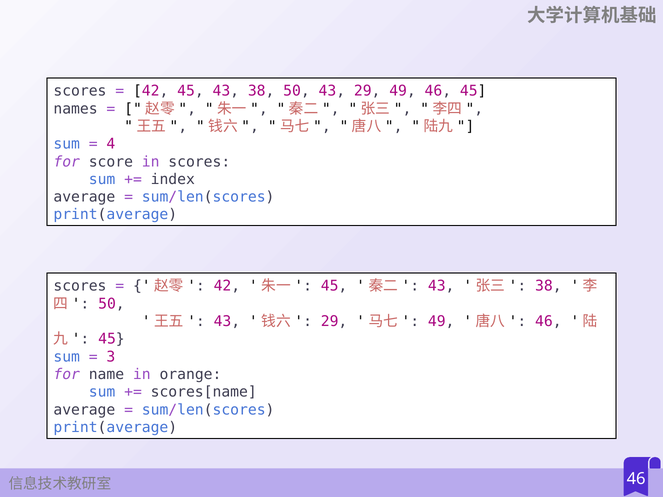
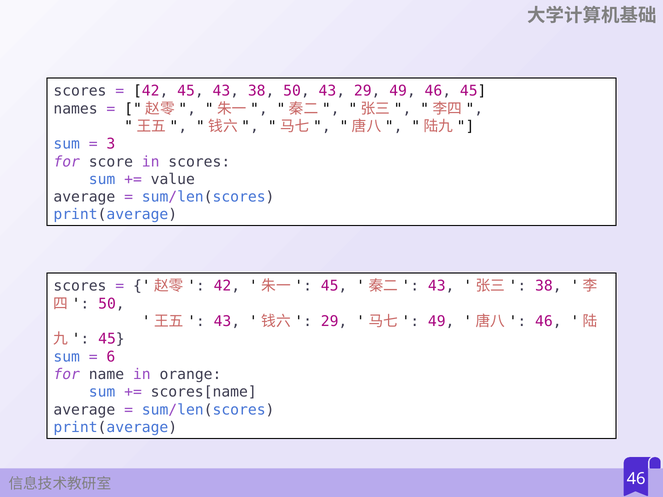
4: 4 -> 3
index: index -> value
3: 3 -> 6
